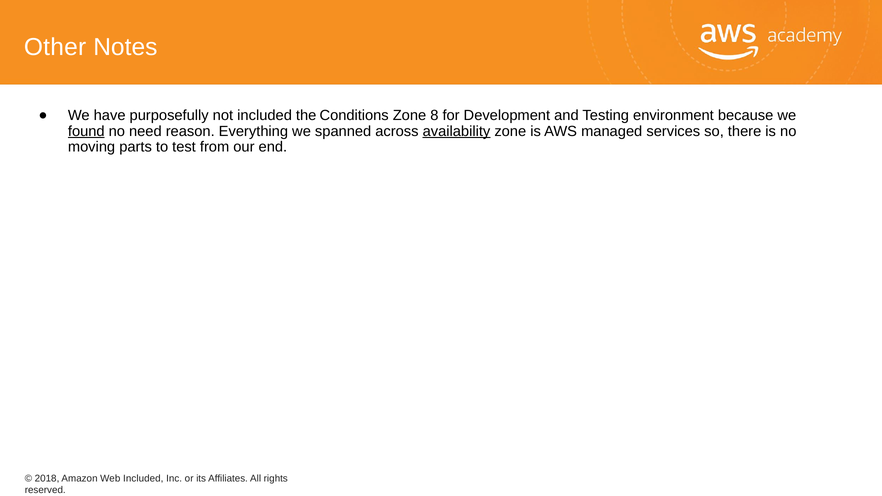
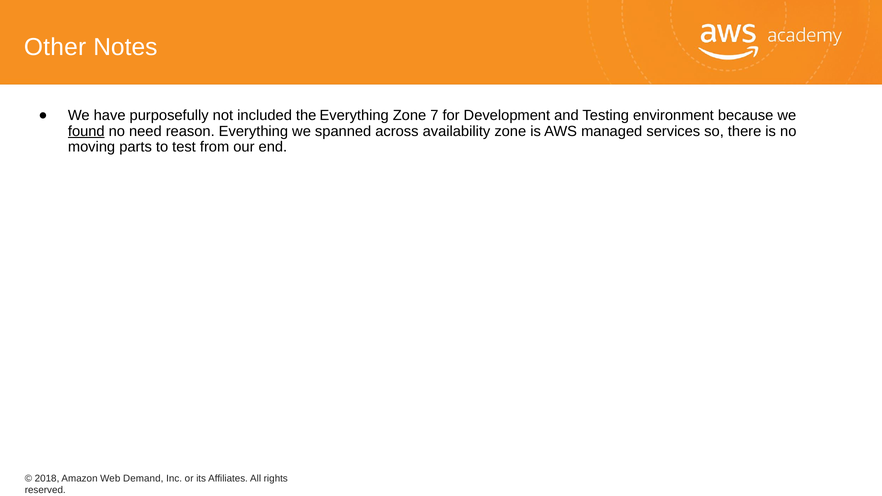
the Conditions: Conditions -> Everything
8: 8 -> 7
availability underline: present -> none
Included at (143, 479): Included -> Demand
